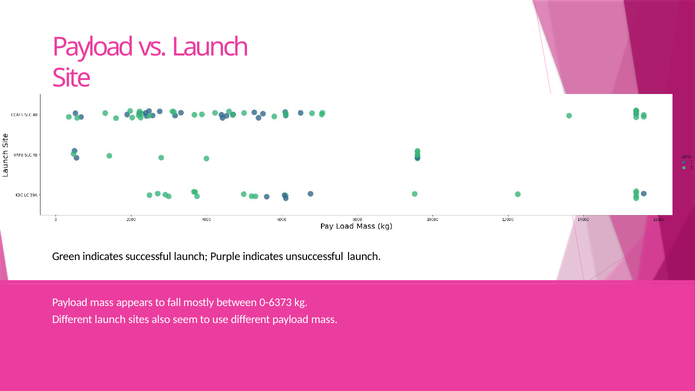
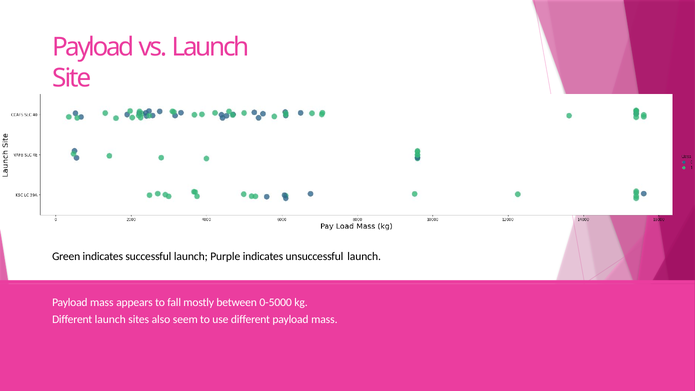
0-6373: 0-6373 -> 0-5000
